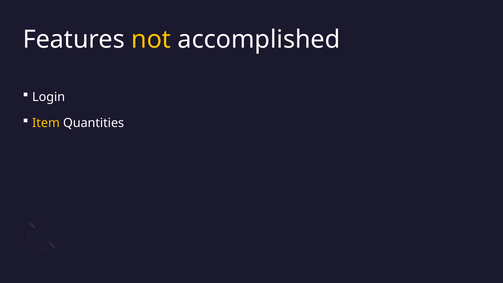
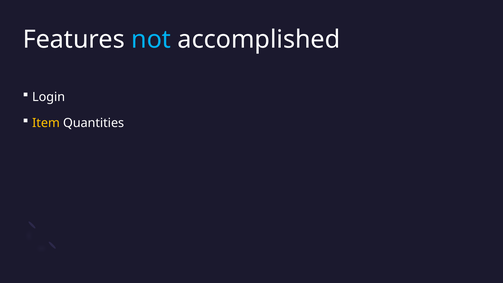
not colour: yellow -> light blue
